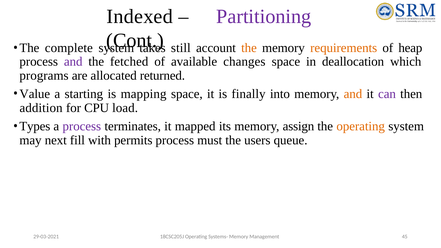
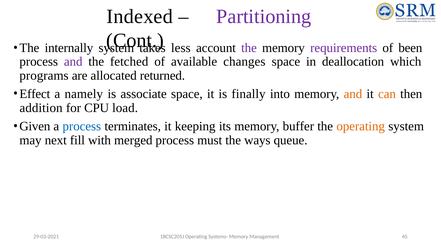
complete: complete -> internally
still: still -> less
the at (249, 48) colour: orange -> purple
requirements colour: orange -> purple
heap: heap -> been
Value: Value -> Effect
starting: starting -> namely
mapping: mapping -> associate
can colour: purple -> orange
Types: Types -> Given
process at (82, 126) colour: purple -> blue
mapped: mapped -> keeping
assign: assign -> buffer
permits: permits -> merged
users: users -> ways
